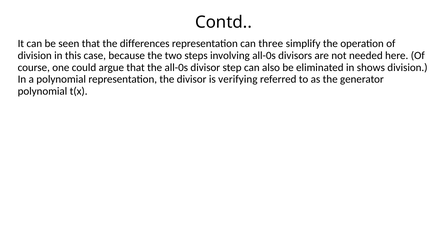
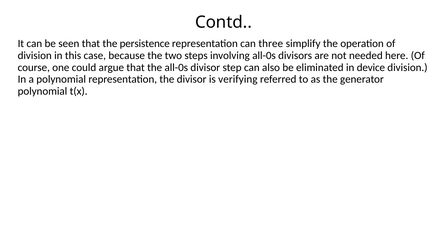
differences: differences -> persistence
shows: shows -> device
